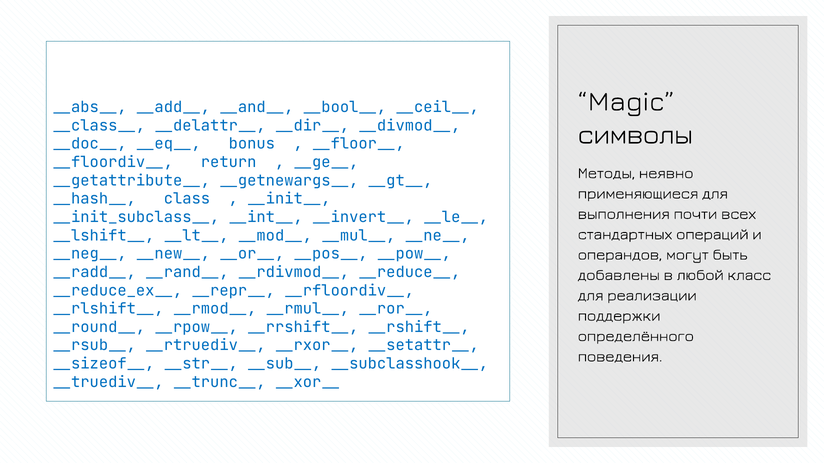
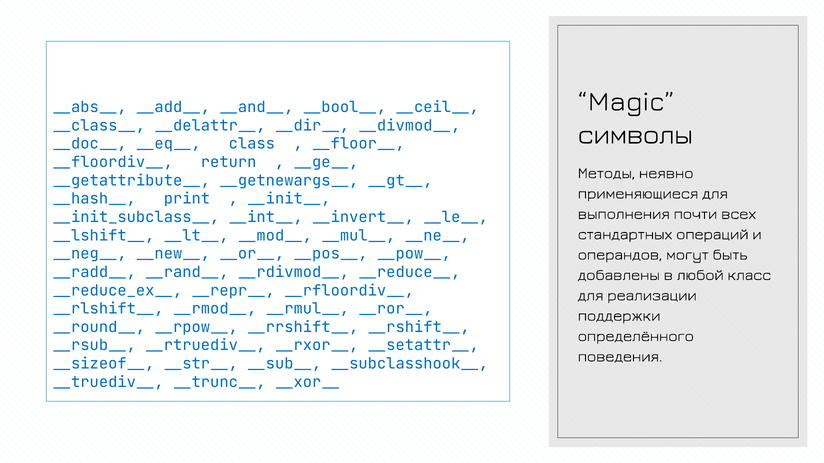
__eq__ __bonus__: __bonus__ -> __class__
__hash__ __class__: __class__ -> __print__
